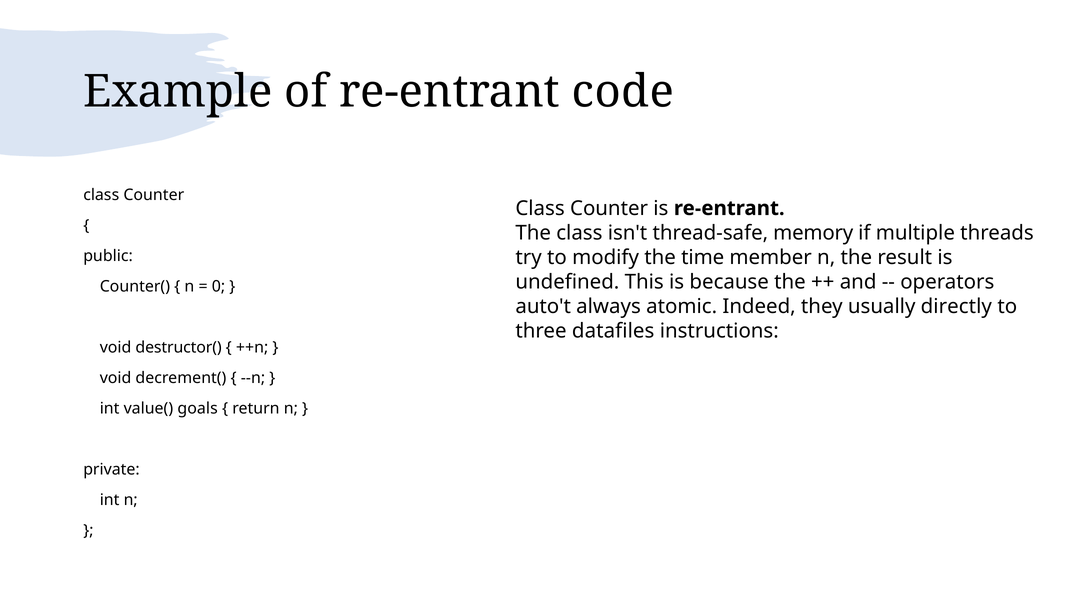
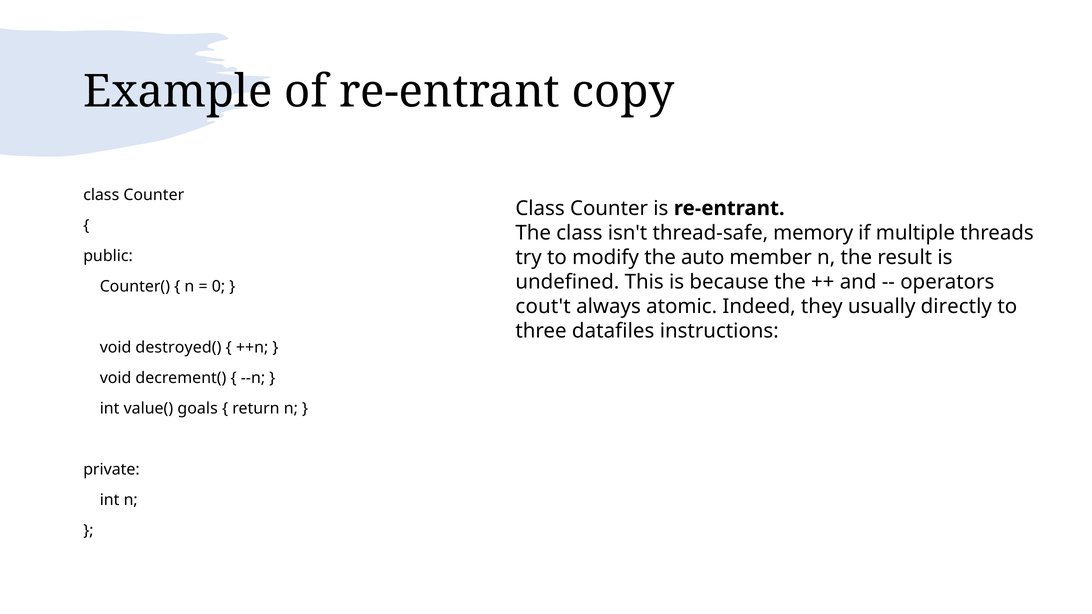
code: code -> copy
time: time -> auto
auto't: auto't -> cout't
destructor(: destructor( -> destroyed(
